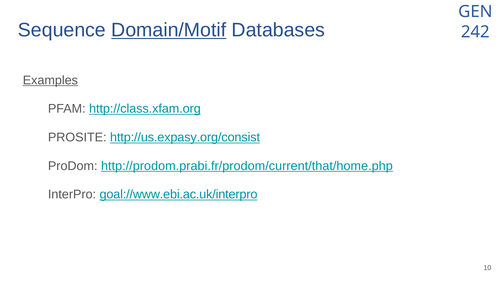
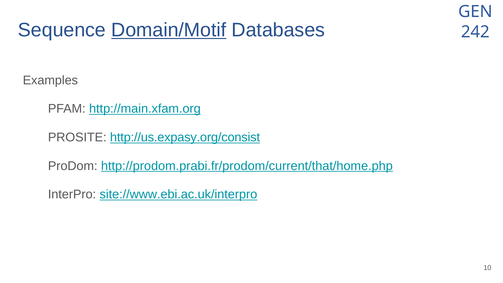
Examples underline: present -> none
http://class.xfam.org: http://class.xfam.org -> http://main.xfam.org
goal://www.ebi.ac.uk/interpro: goal://www.ebi.ac.uk/interpro -> site://www.ebi.ac.uk/interpro
